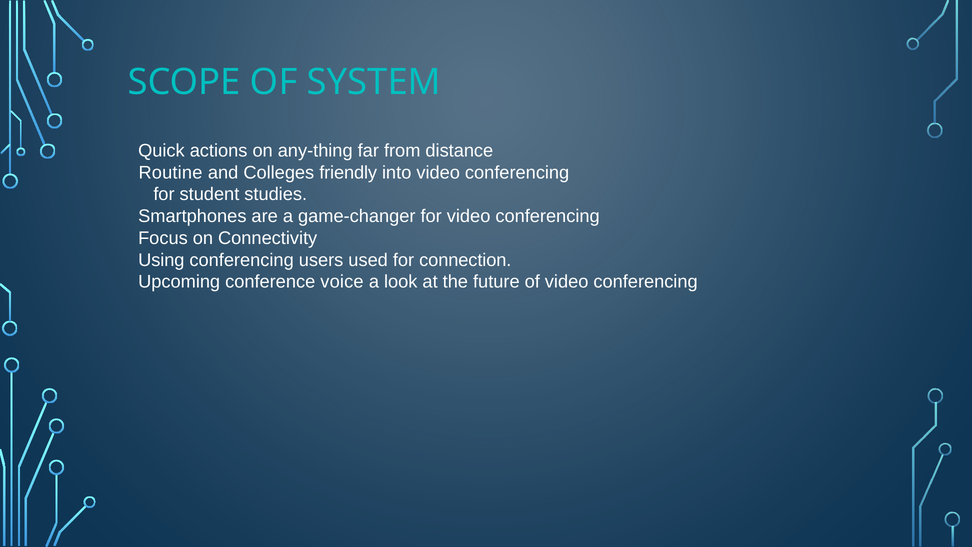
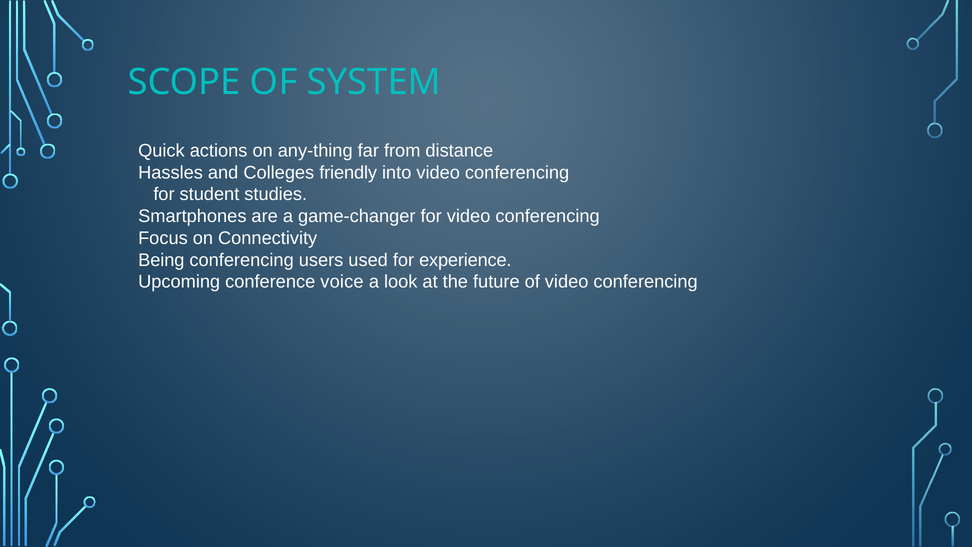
Routine: Routine -> Hassles
Using: Using -> Being
connection: connection -> experience
